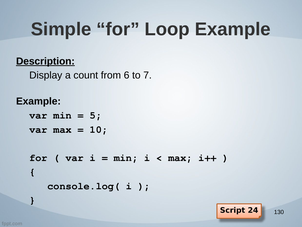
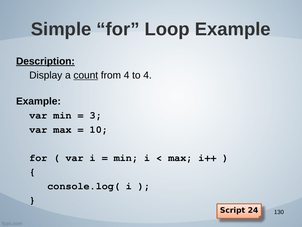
count underline: none -> present
from 6: 6 -> 4
to 7: 7 -> 4
5: 5 -> 3
